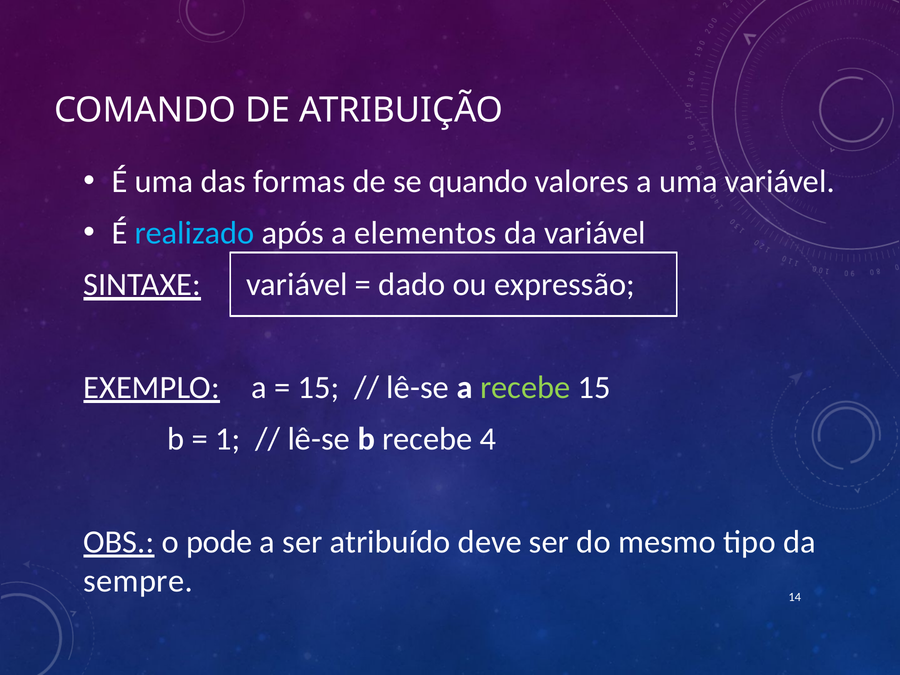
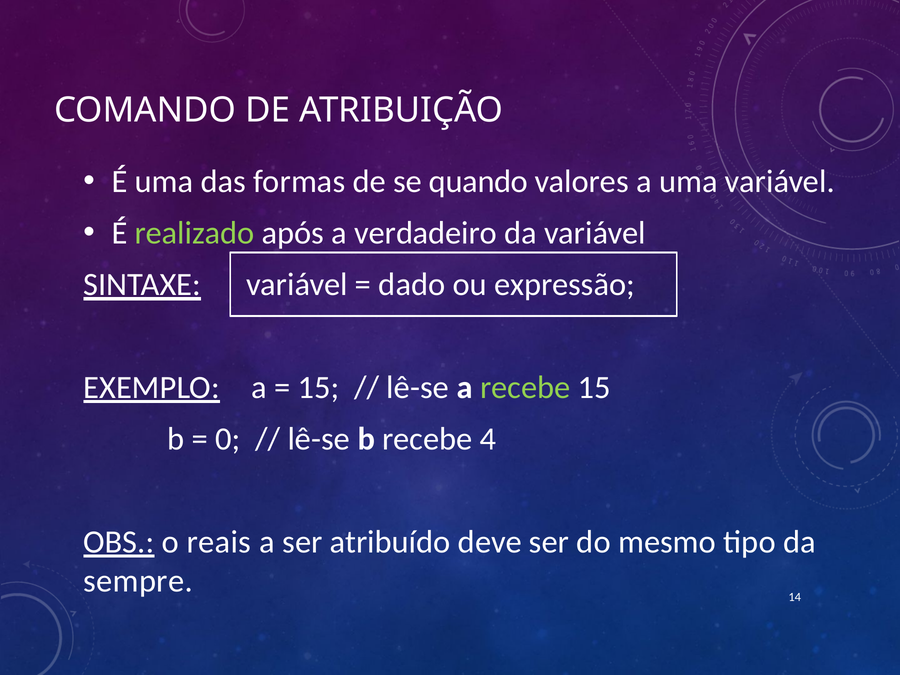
realizado colour: light blue -> light green
elementos: elementos -> verdadeiro
1: 1 -> 0
pode: pode -> reais
